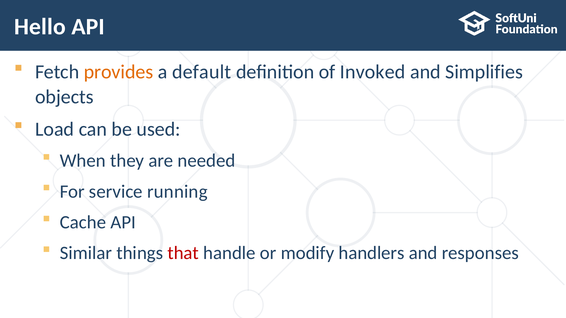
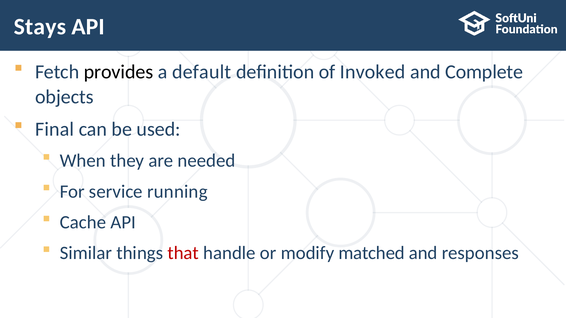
Hello: Hello -> Stays
provides colour: orange -> black
Simplifies: Simplifies -> Complete
Load: Load -> Final
handlers: handlers -> matched
